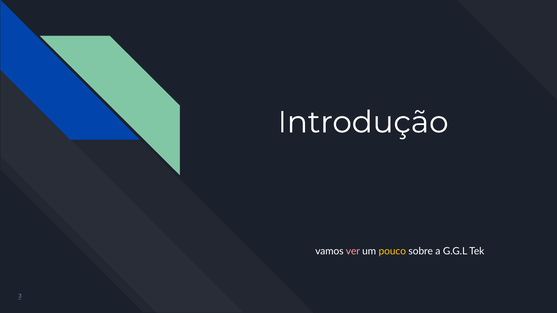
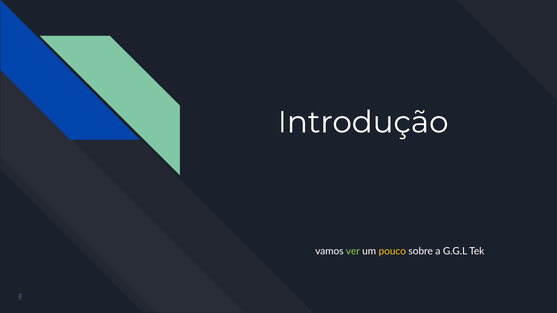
ver colour: pink -> light green
